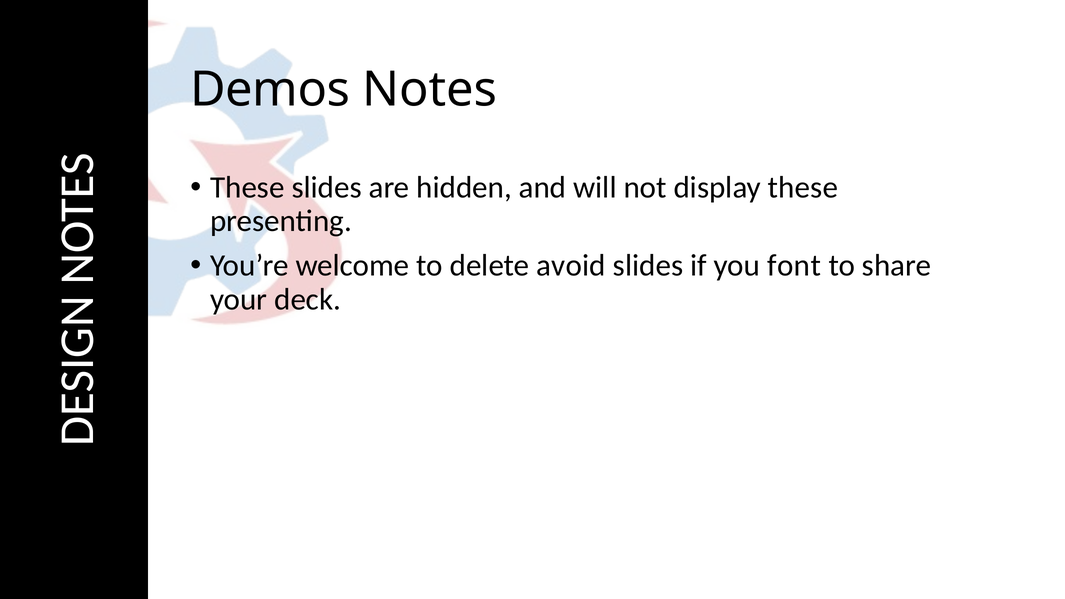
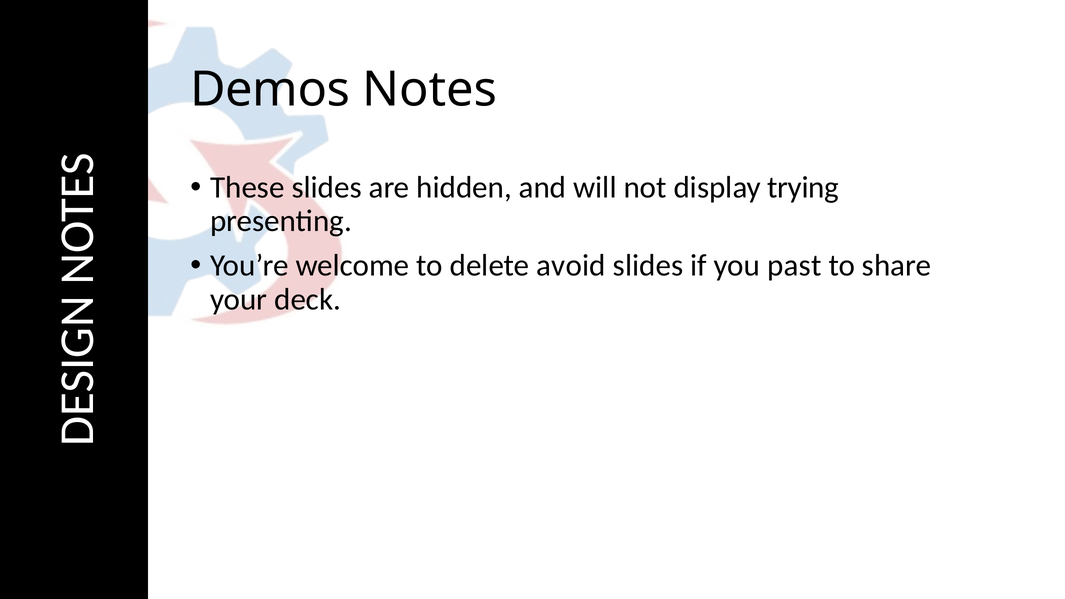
display these: these -> trying
font: font -> past
